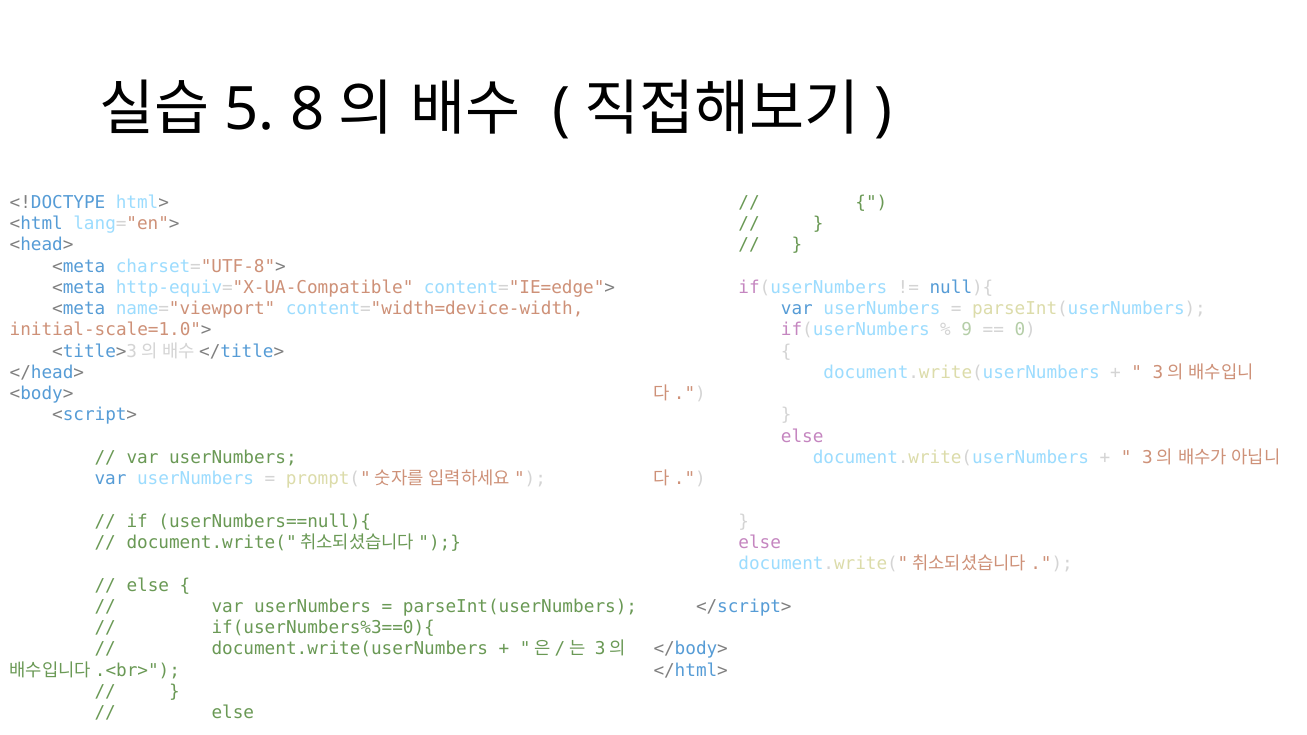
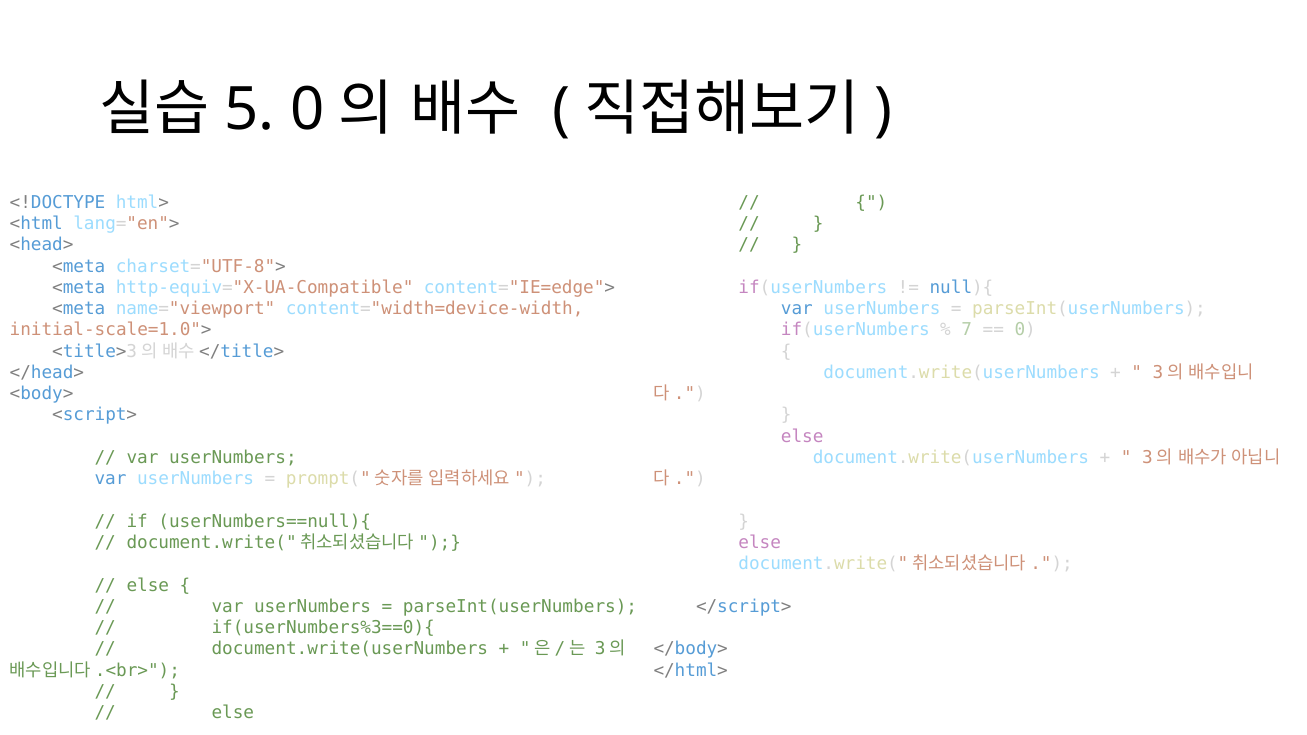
8 at (307, 110): 8 -> 0
9: 9 -> 7
